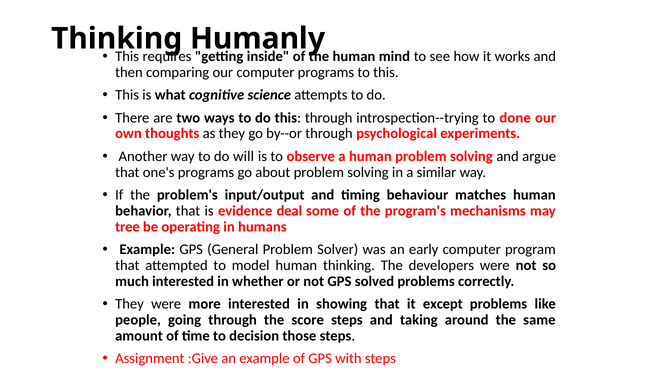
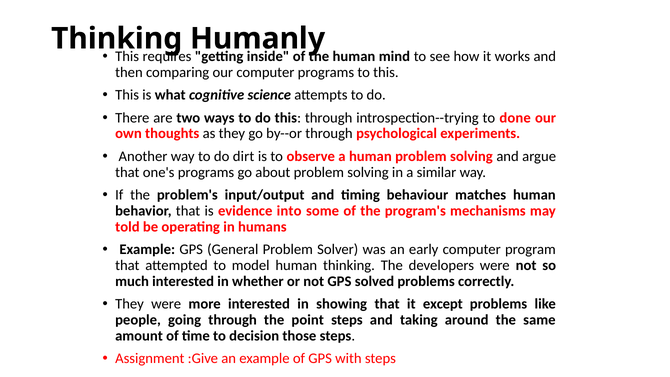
will: will -> dirt
deal: deal -> into
tree: tree -> told
score: score -> point
